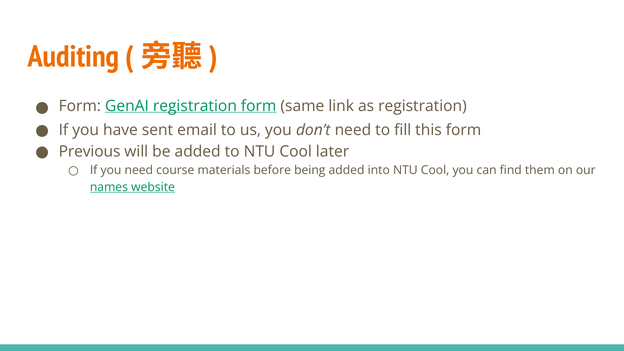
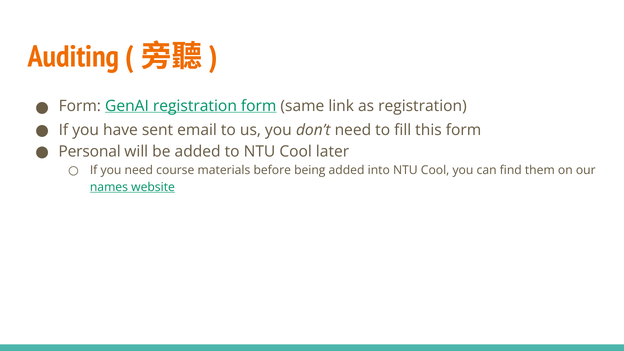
Previous: Previous -> Personal
